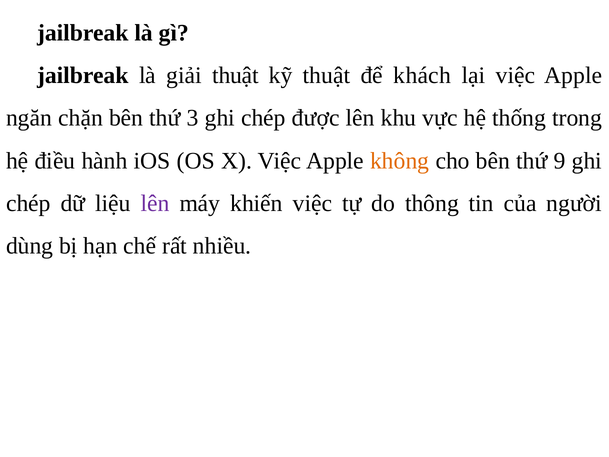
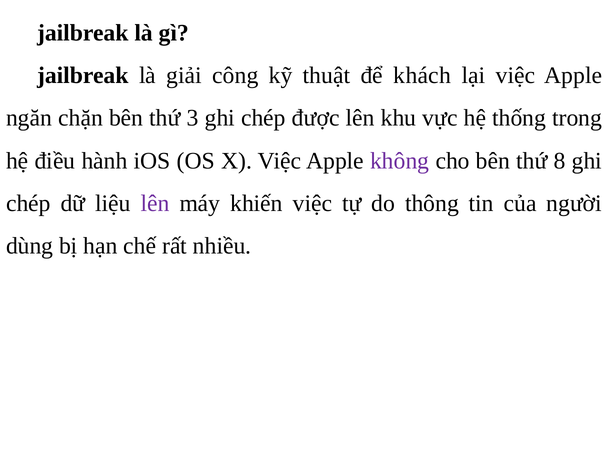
giải thuật: thuật -> công
không colour: orange -> purple
9: 9 -> 8
